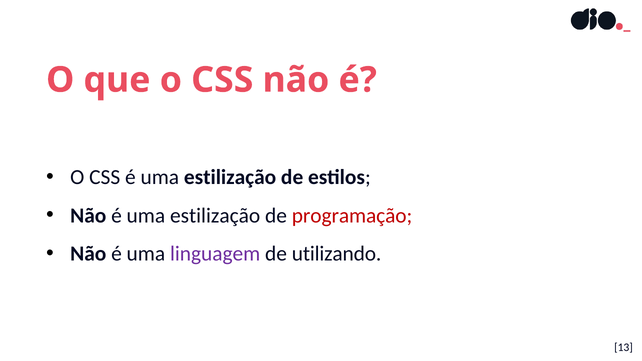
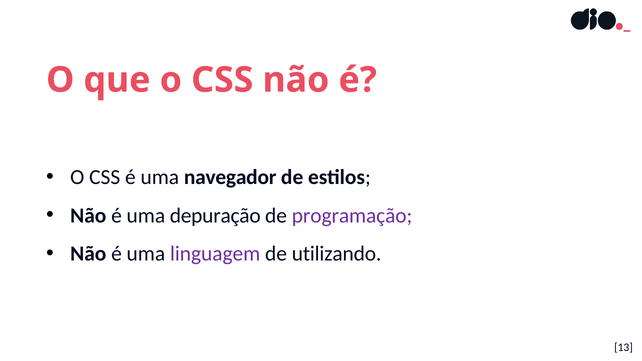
CSS é uma estilização: estilização -> navegador
Não é uma estilização: estilização -> depuração
programação colour: red -> purple
